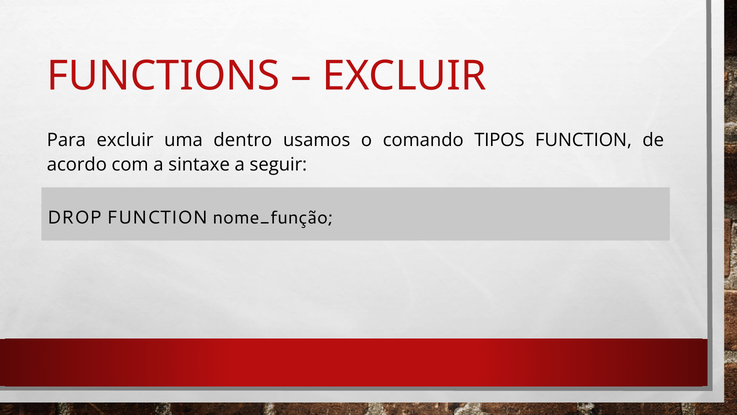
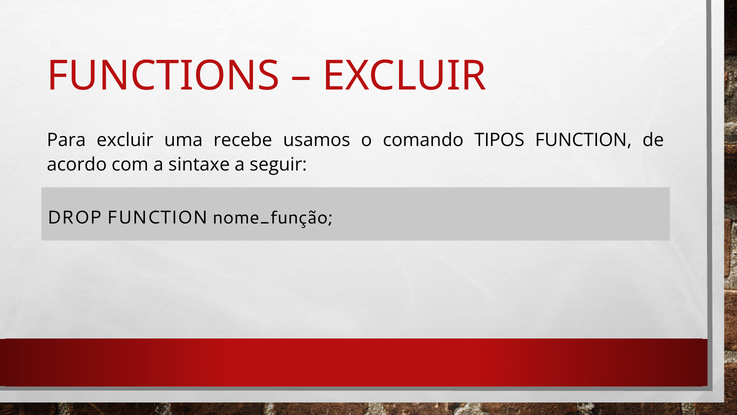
dentro: dentro -> recebe
